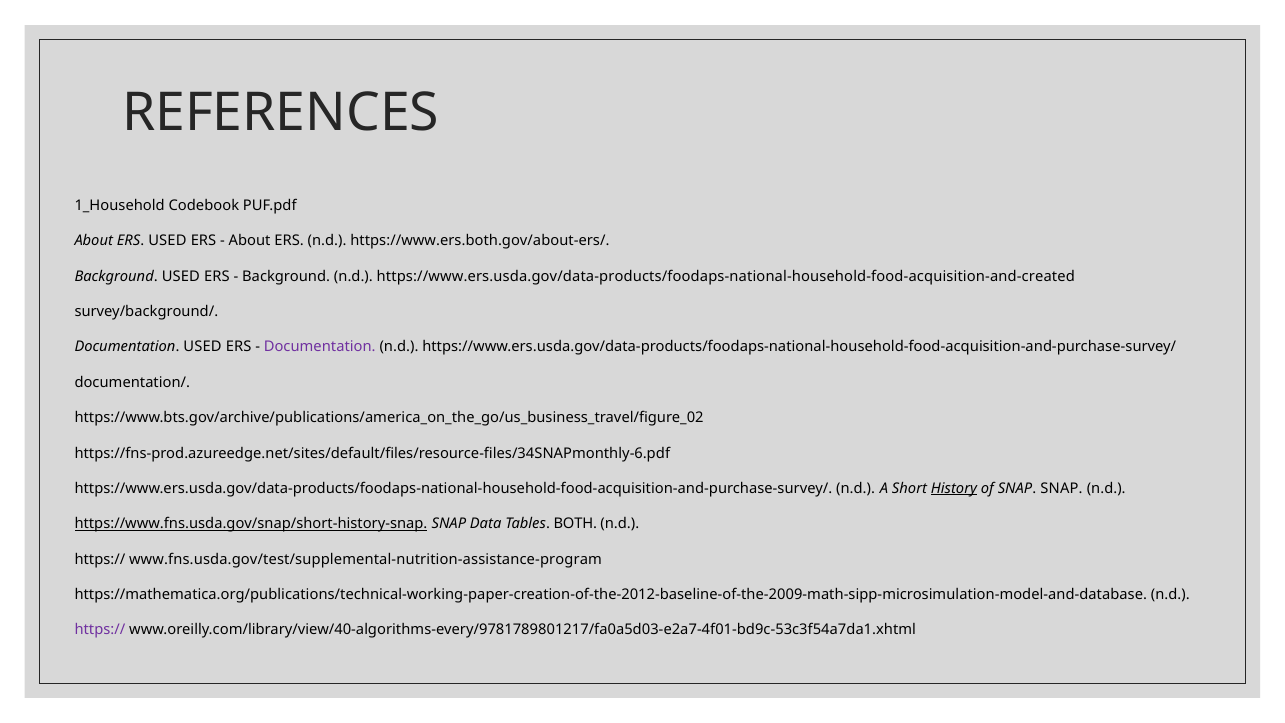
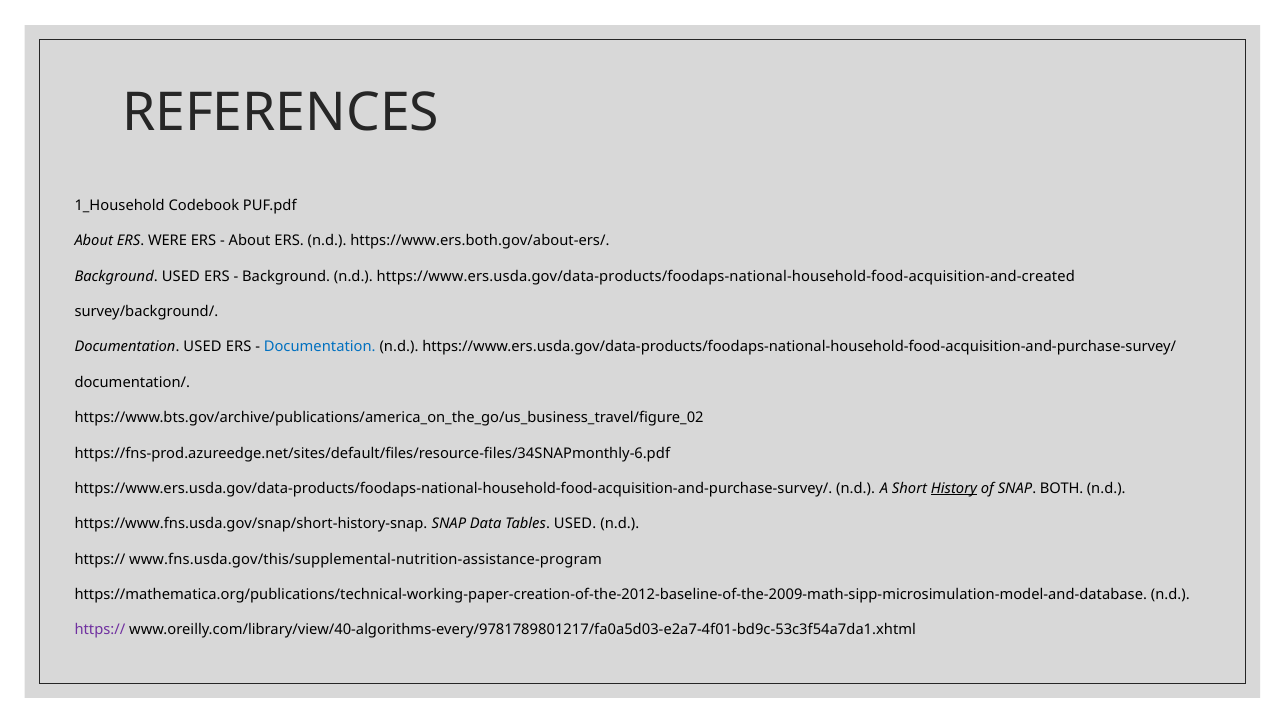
ERS USED: USED -> WERE
Documentation at (320, 347) colour: purple -> blue
SNAP SNAP: SNAP -> BOTH
https://www.fns.usda.gov/snap/short-history-snap underline: present -> none
Tables BOTH: BOTH -> USED
www.fns.usda.gov/test/supplemental-nutrition-assistance-program: www.fns.usda.gov/test/supplemental-nutrition-assistance-program -> www.fns.usda.gov/this/supplemental-nutrition-assistance-program
